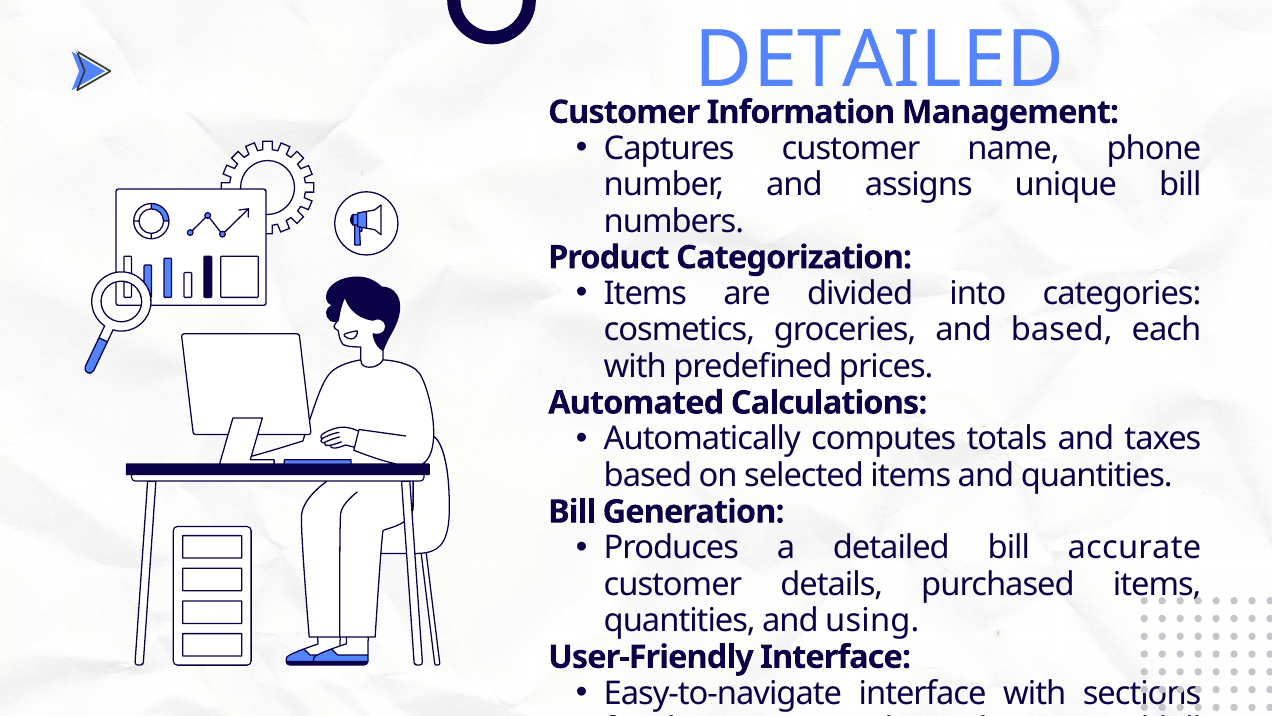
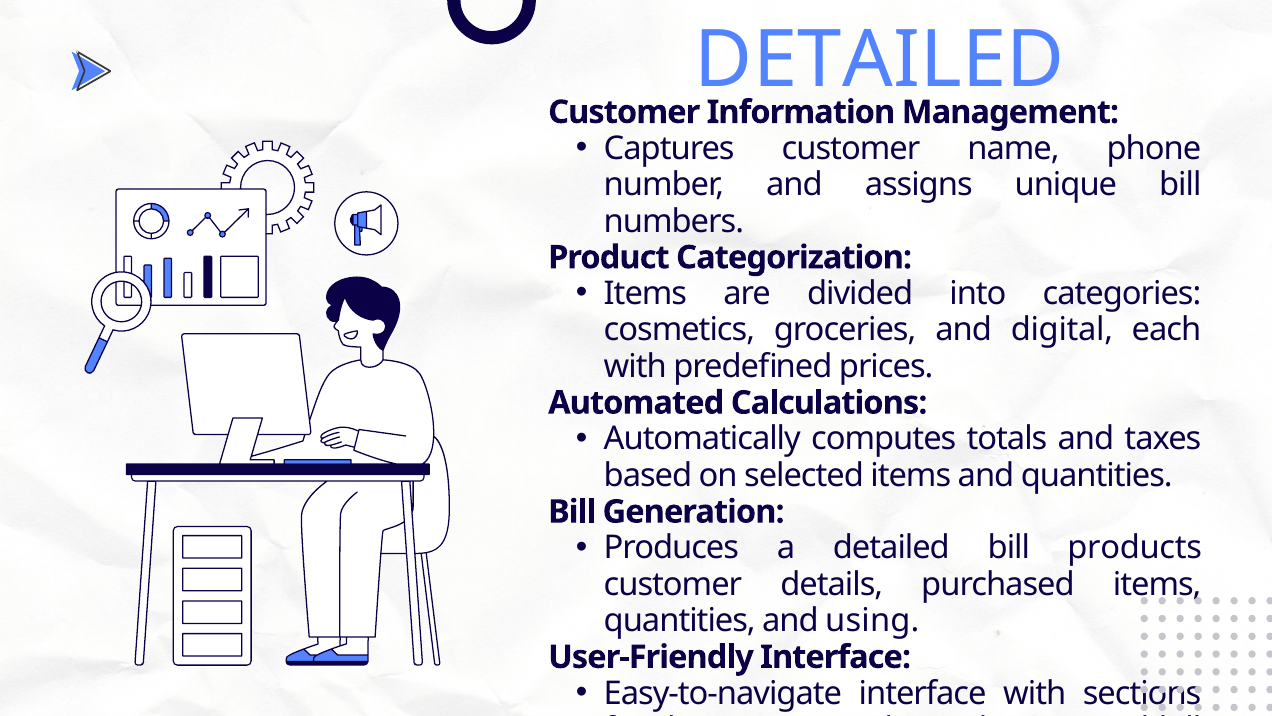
and based: based -> digital
accurate: accurate -> products
